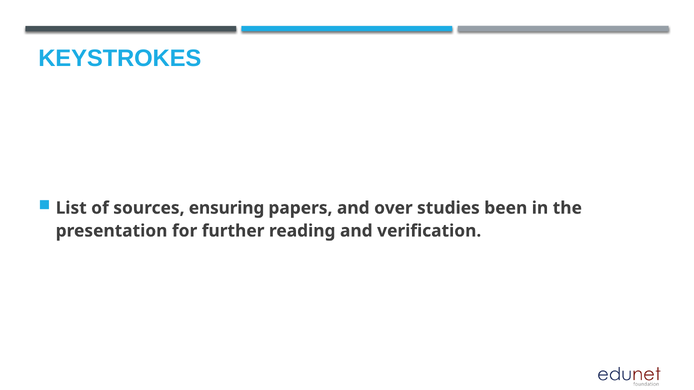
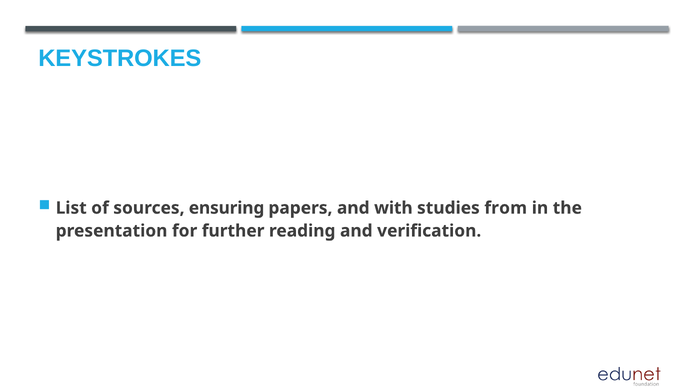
over: over -> with
been: been -> from
